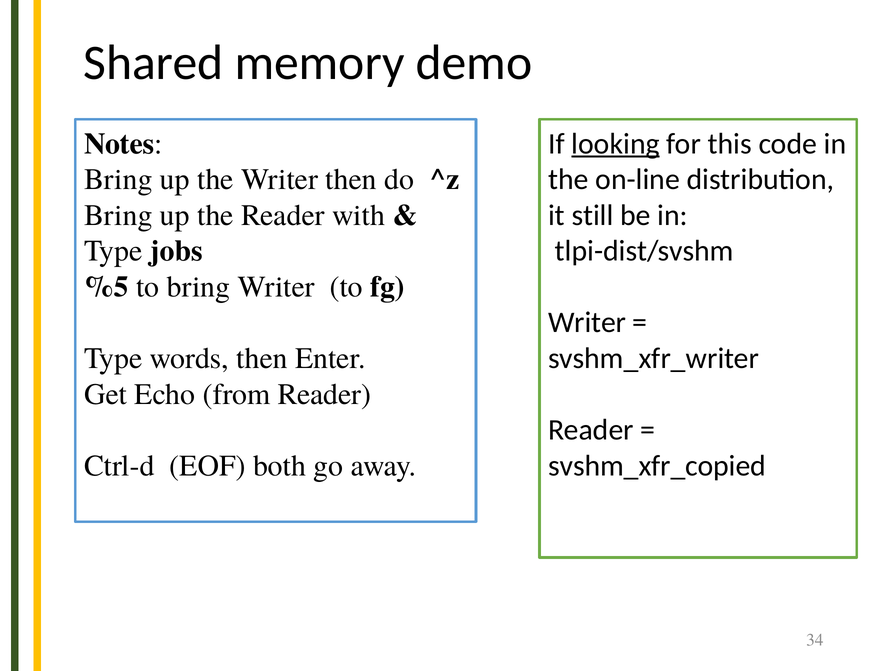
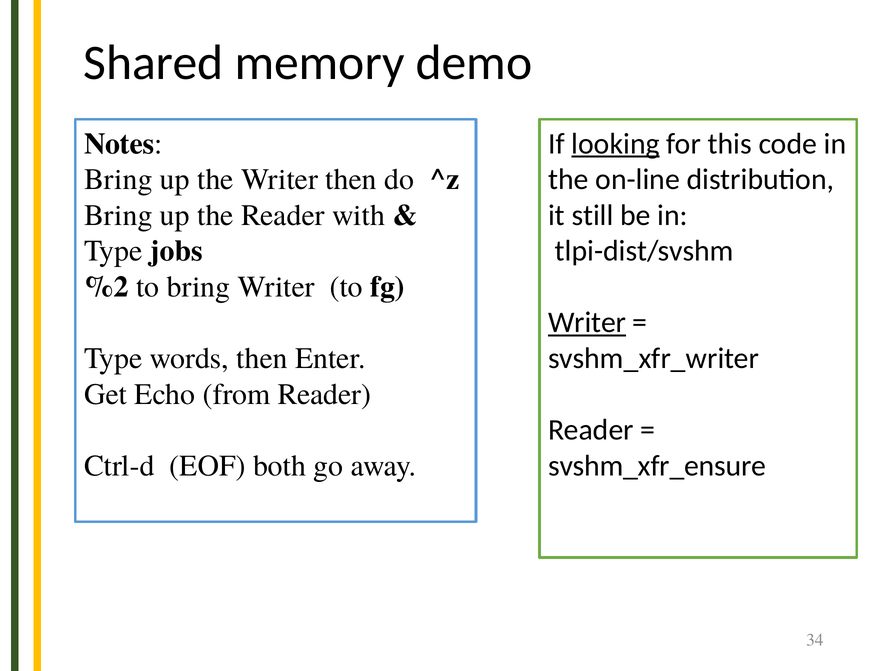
%5: %5 -> %2
Writer at (587, 322) underline: none -> present
svshm_xfr_copied: svshm_xfr_copied -> svshm_xfr_ensure
